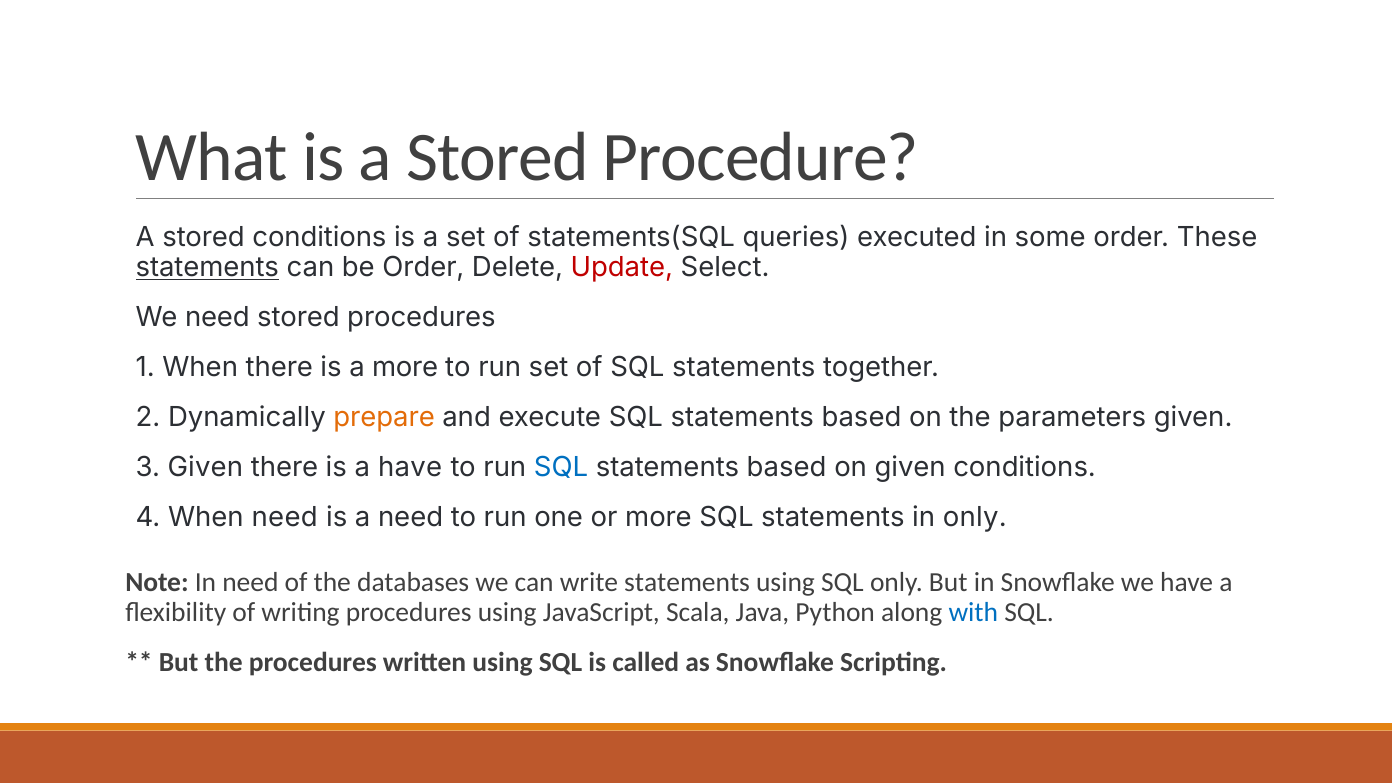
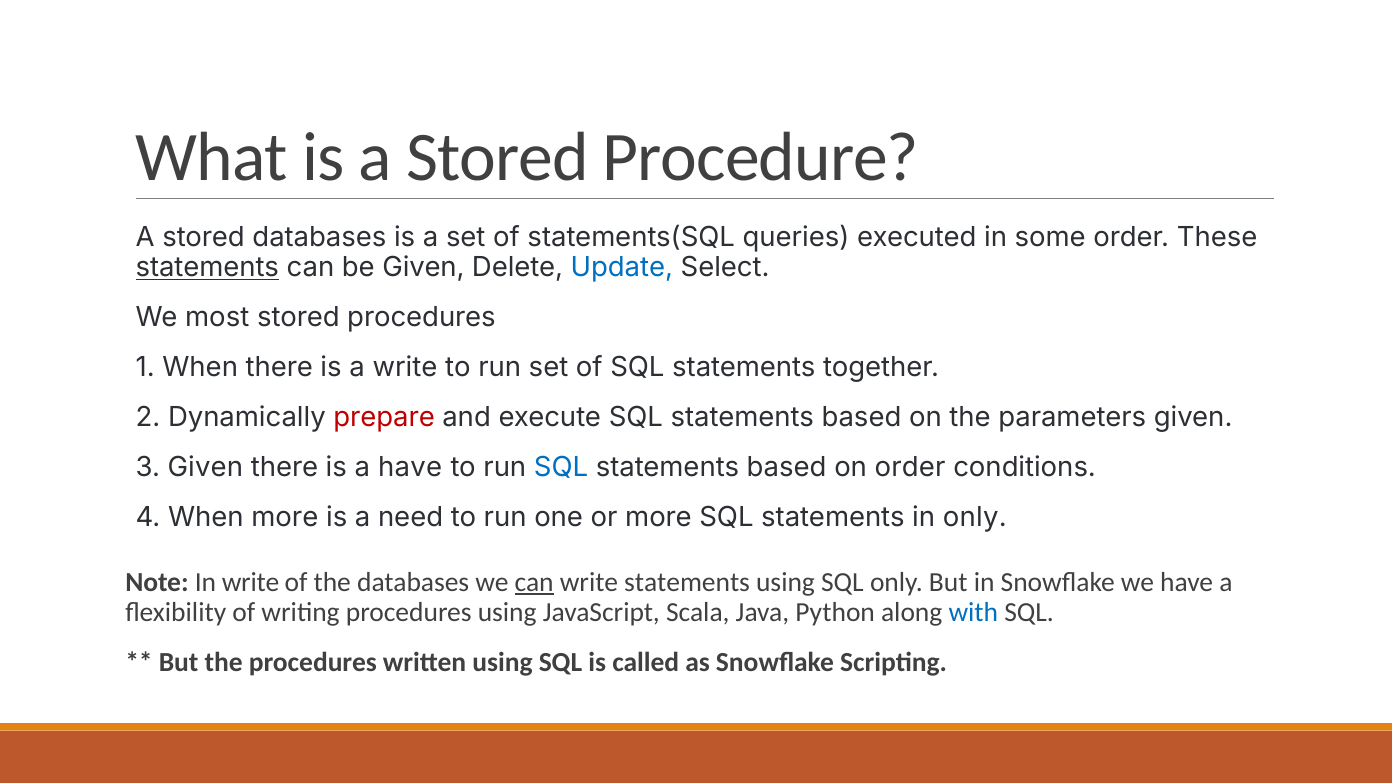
stored conditions: conditions -> databases
be Order: Order -> Given
Update colour: red -> blue
We need: need -> most
a more: more -> write
prepare colour: orange -> red
on given: given -> order
When need: need -> more
In need: need -> write
can at (534, 582) underline: none -> present
